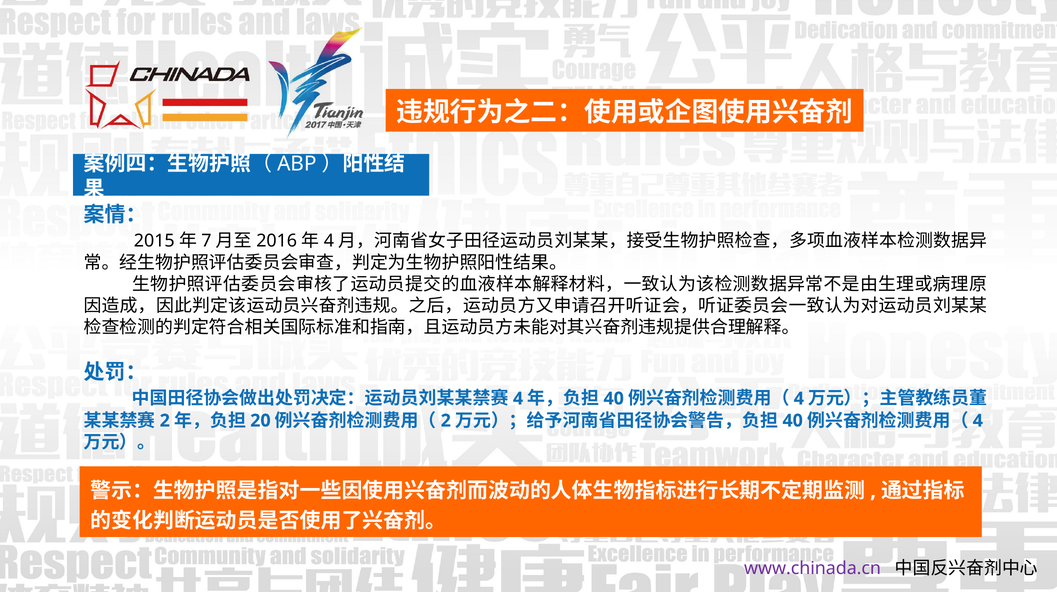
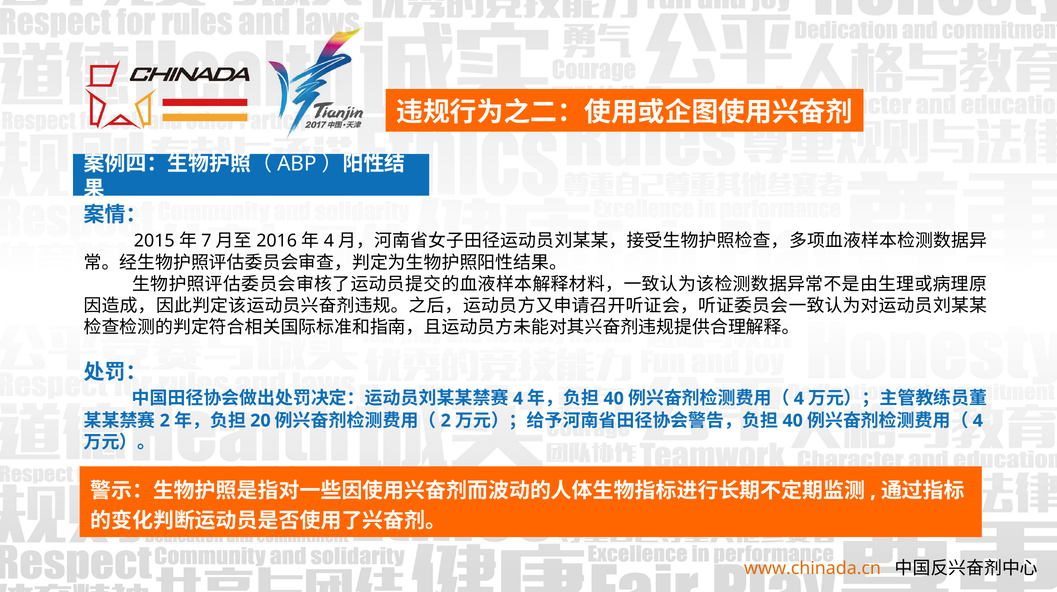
www.chinada.cn colour: purple -> orange
